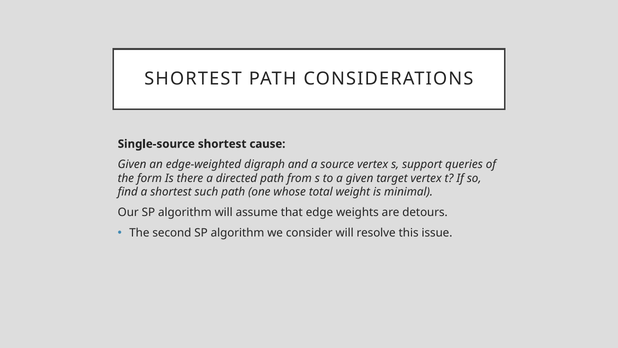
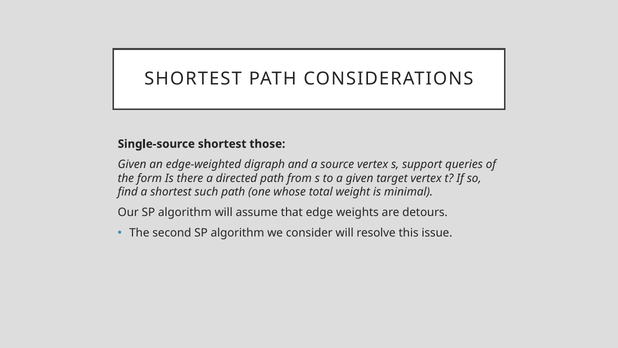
cause: cause -> those
